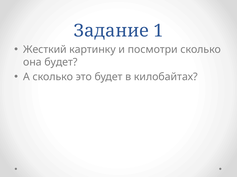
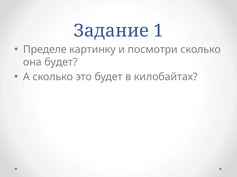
Жесткий: Жесткий -> Пределе
